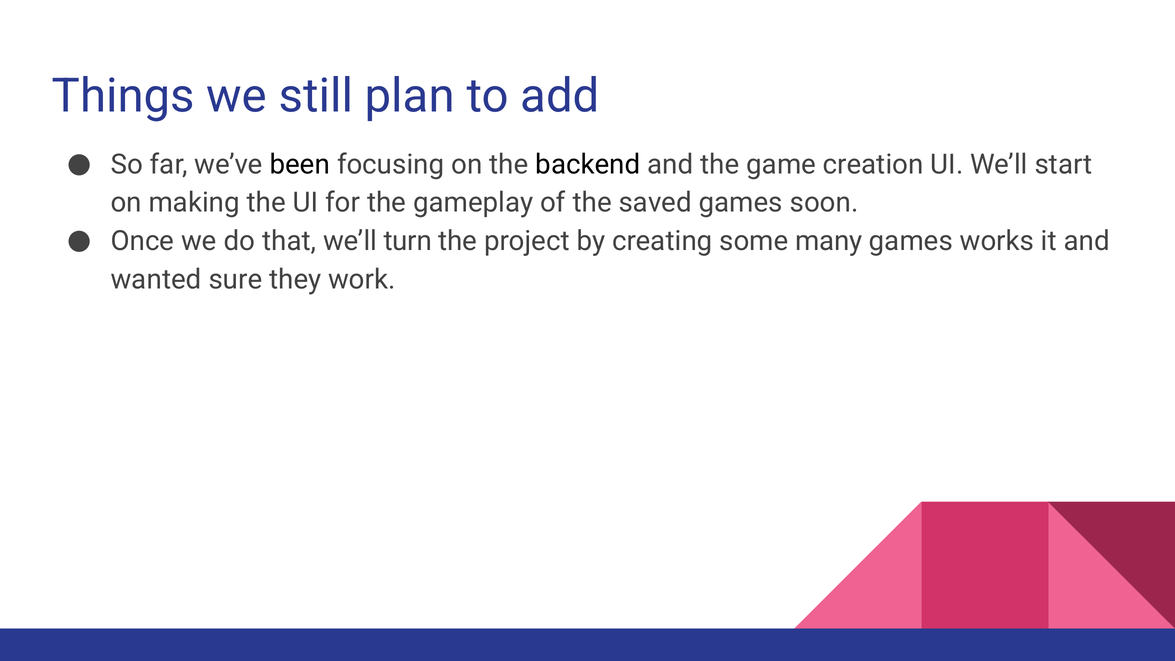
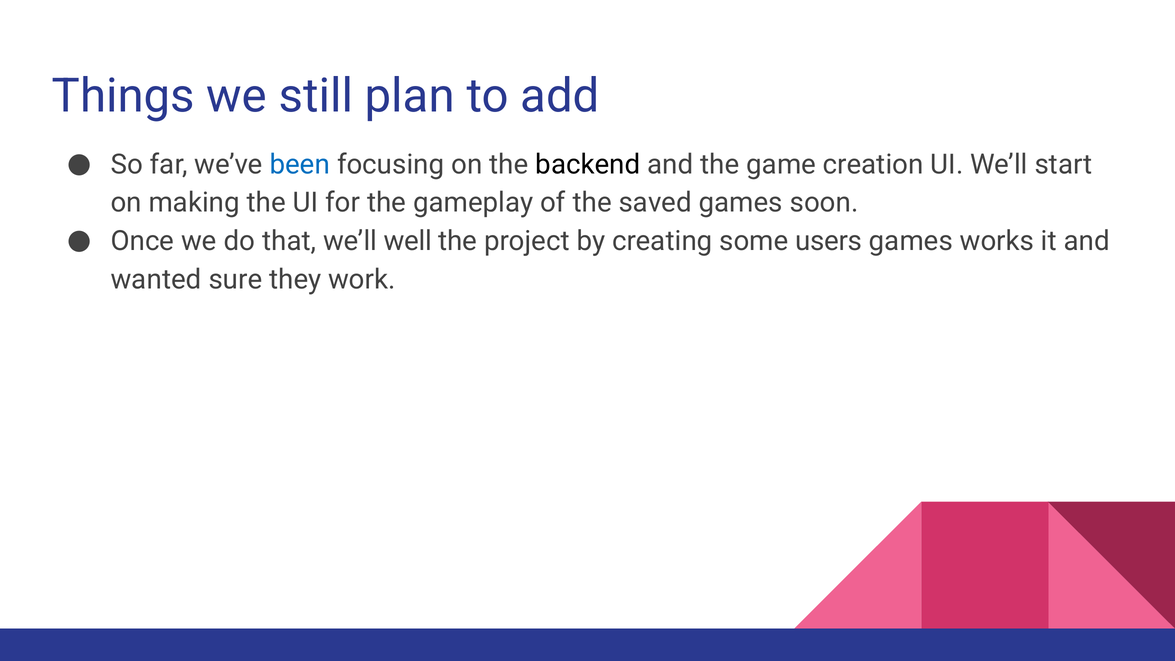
been colour: black -> blue
turn: turn -> well
many: many -> users
